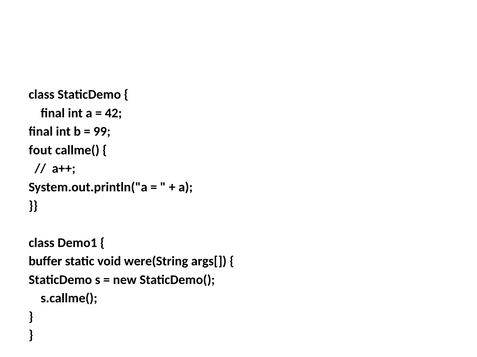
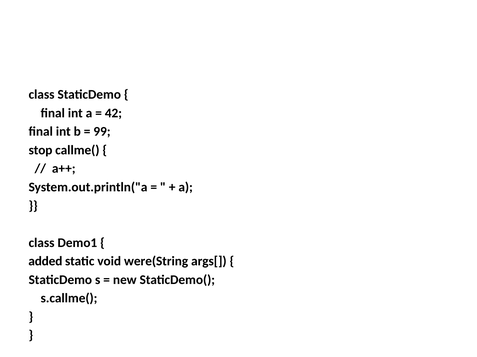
fout: fout -> stop
buffer: buffer -> added
